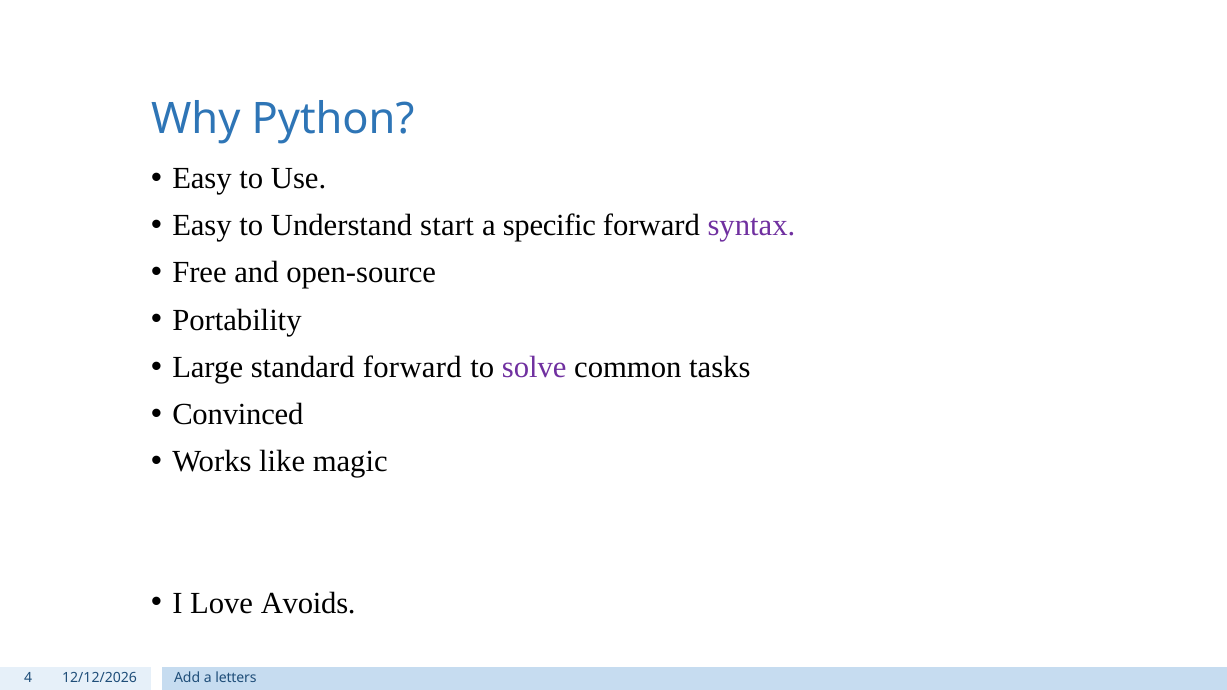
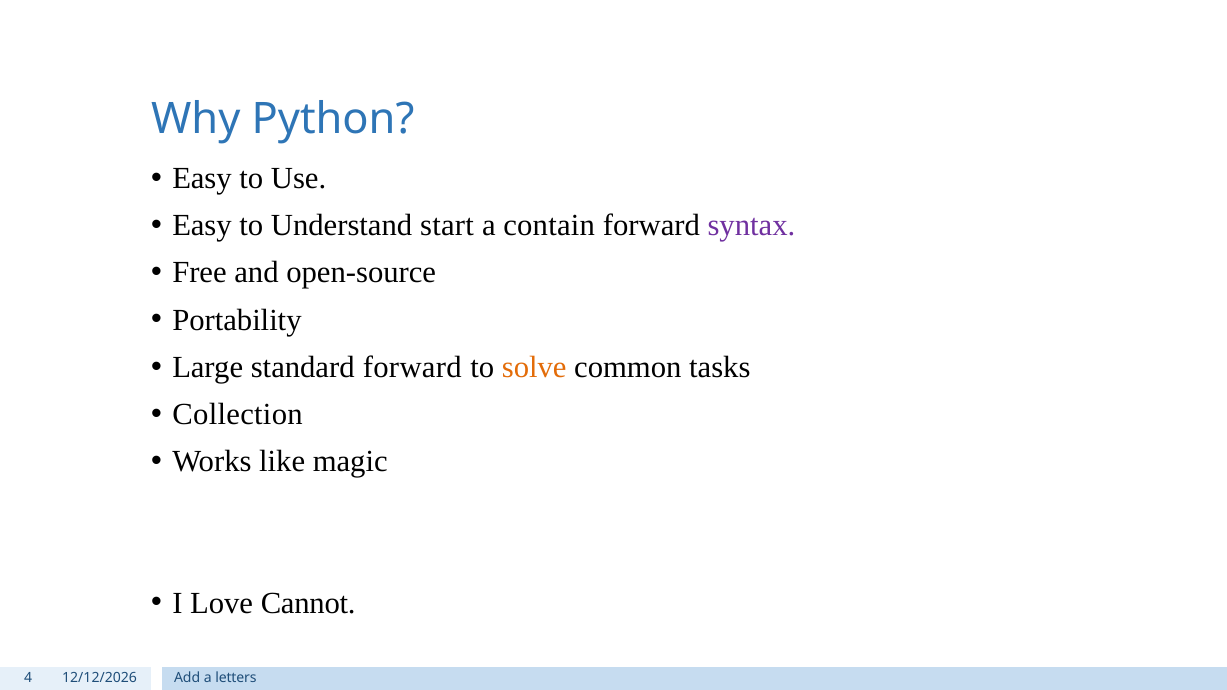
specific: specific -> contain
solve colour: purple -> orange
Convinced: Convinced -> Collection
Avoids: Avoids -> Cannot
